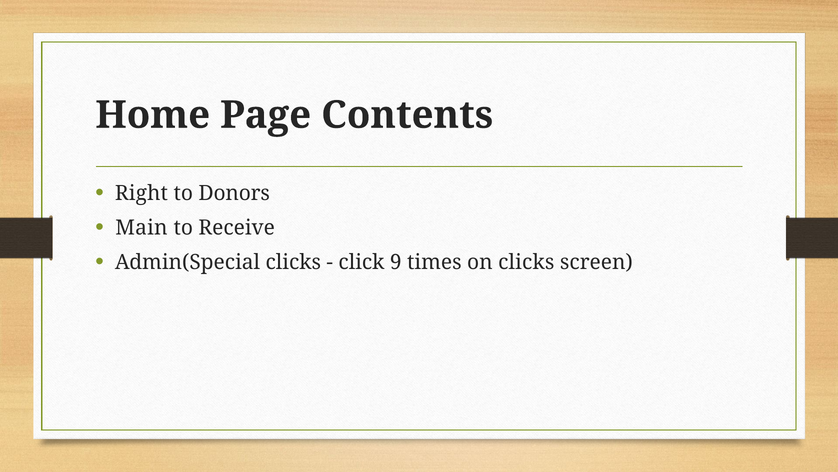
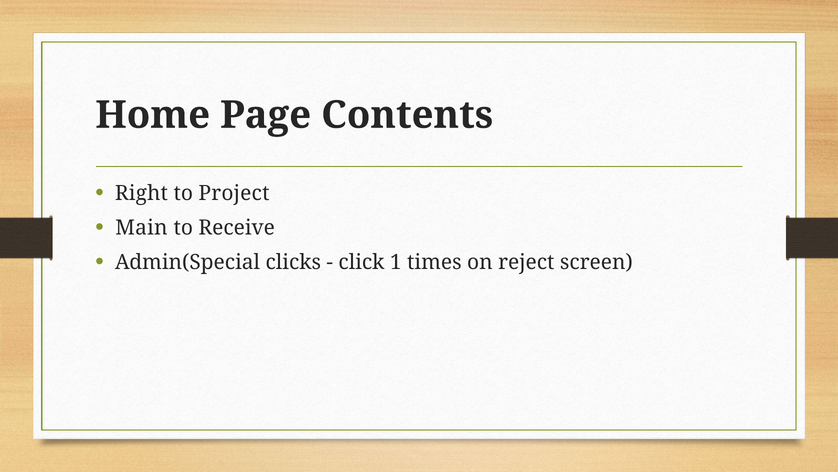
Donors: Donors -> Project
9: 9 -> 1
on clicks: clicks -> reject
